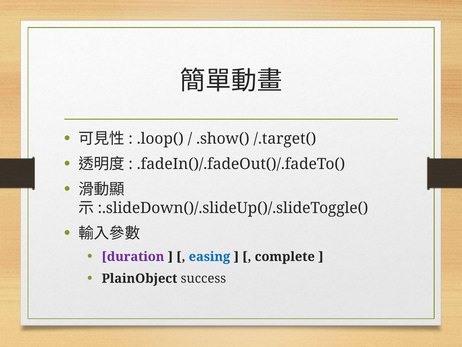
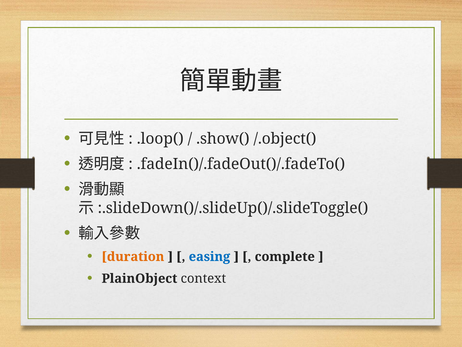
/.target(: /.target( -> /.object(
duration colour: purple -> orange
success: success -> context
